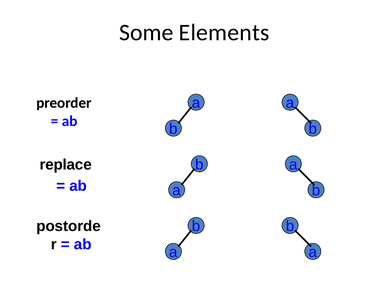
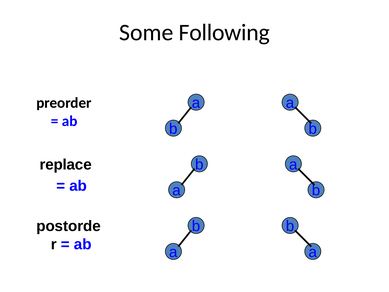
Elements: Elements -> Following
